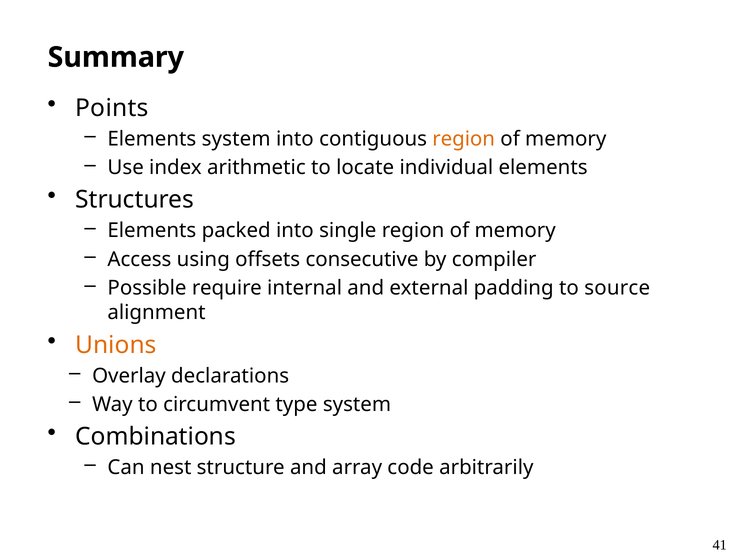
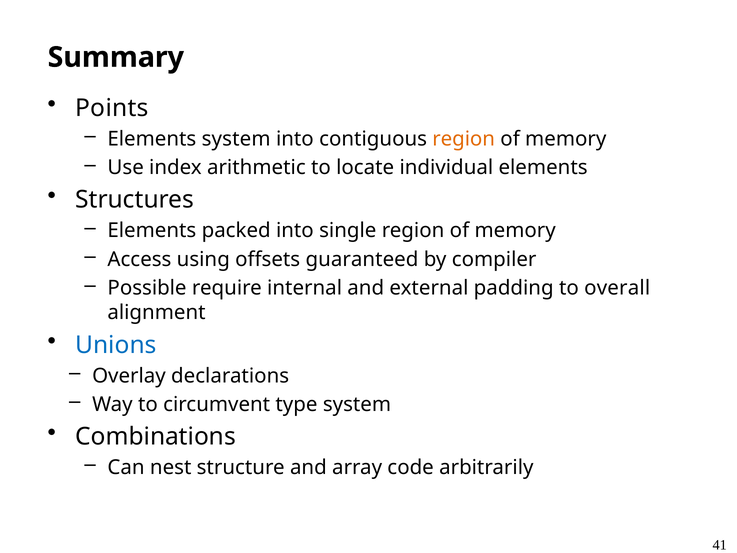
consecutive: consecutive -> guaranteed
source: source -> overall
Unions colour: orange -> blue
